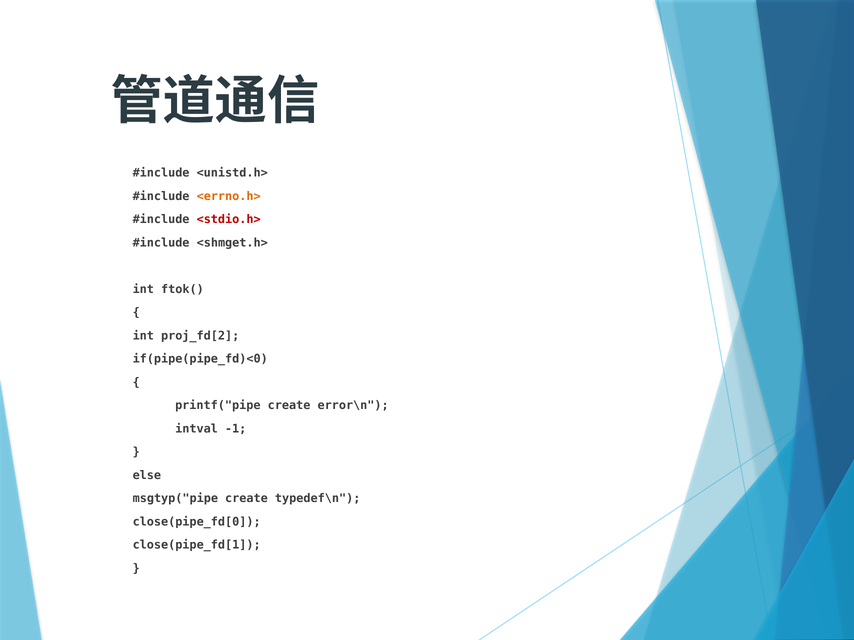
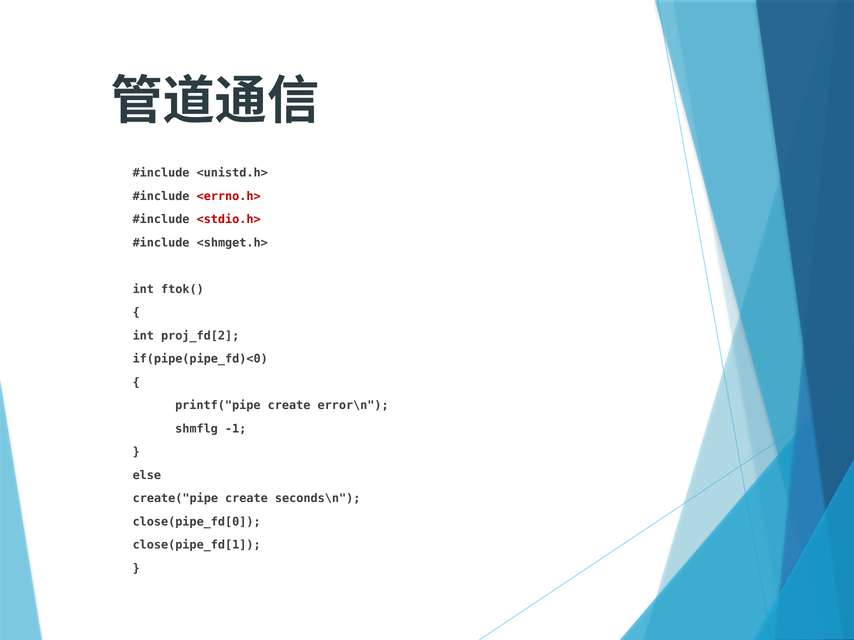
<errno.h> colour: orange -> red
intval: intval -> shmflg
msgtyp("pipe: msgtyp("pipe -> create("pipe
typedef\n: typedef\n -> seconds\n
